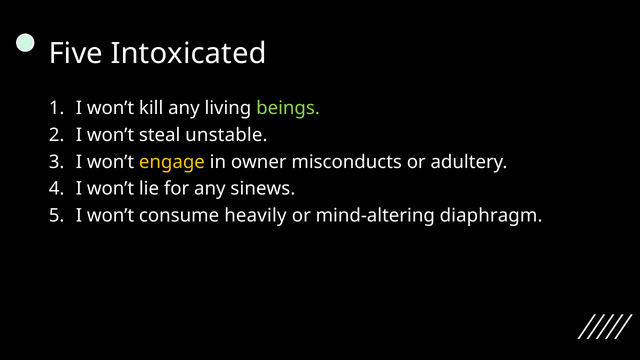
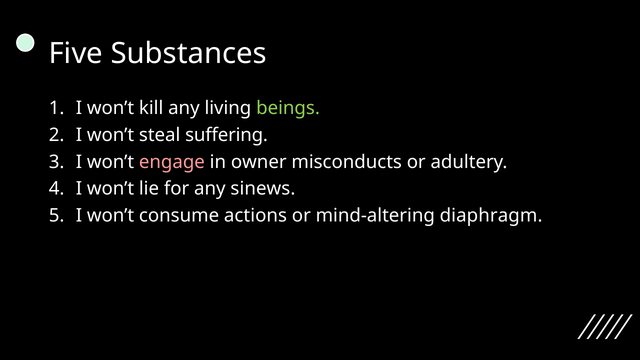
Intoxicated: Intoxicated -> Substances
unstable: unstable -> suffering
engage colour: yellow -> pink
heavily: heavily -> actions
